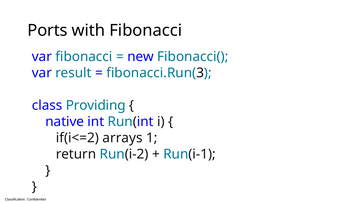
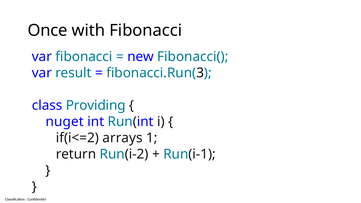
Ports: Ports -> Once
native: native -> nuget
